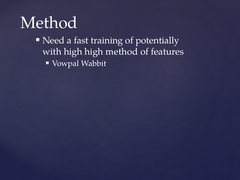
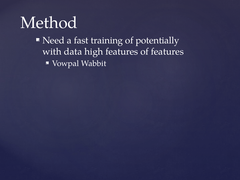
with high: high -> data
high method: method -> features
